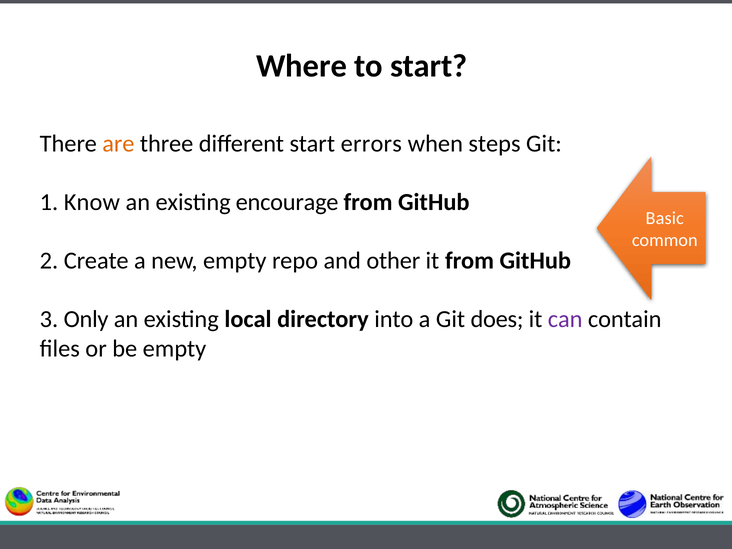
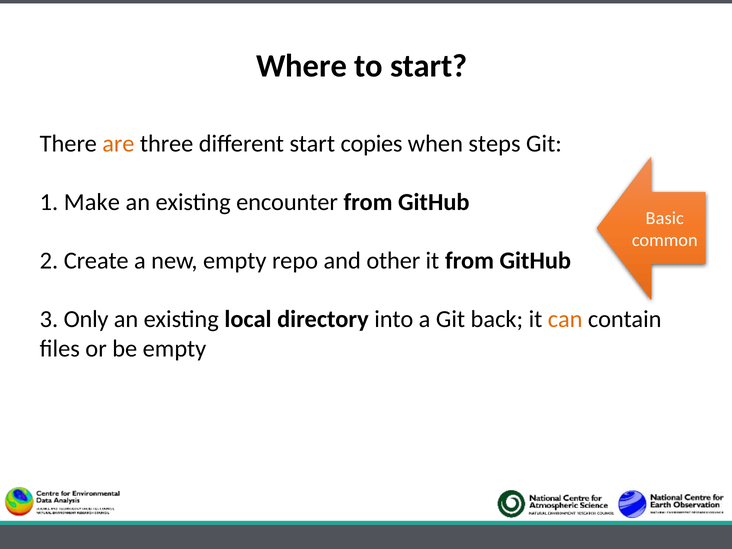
errors: errors -> copies
Know: Know -> Make
encourage: encourage -> encounter
does: does -> back
can colour: purple -> orange
